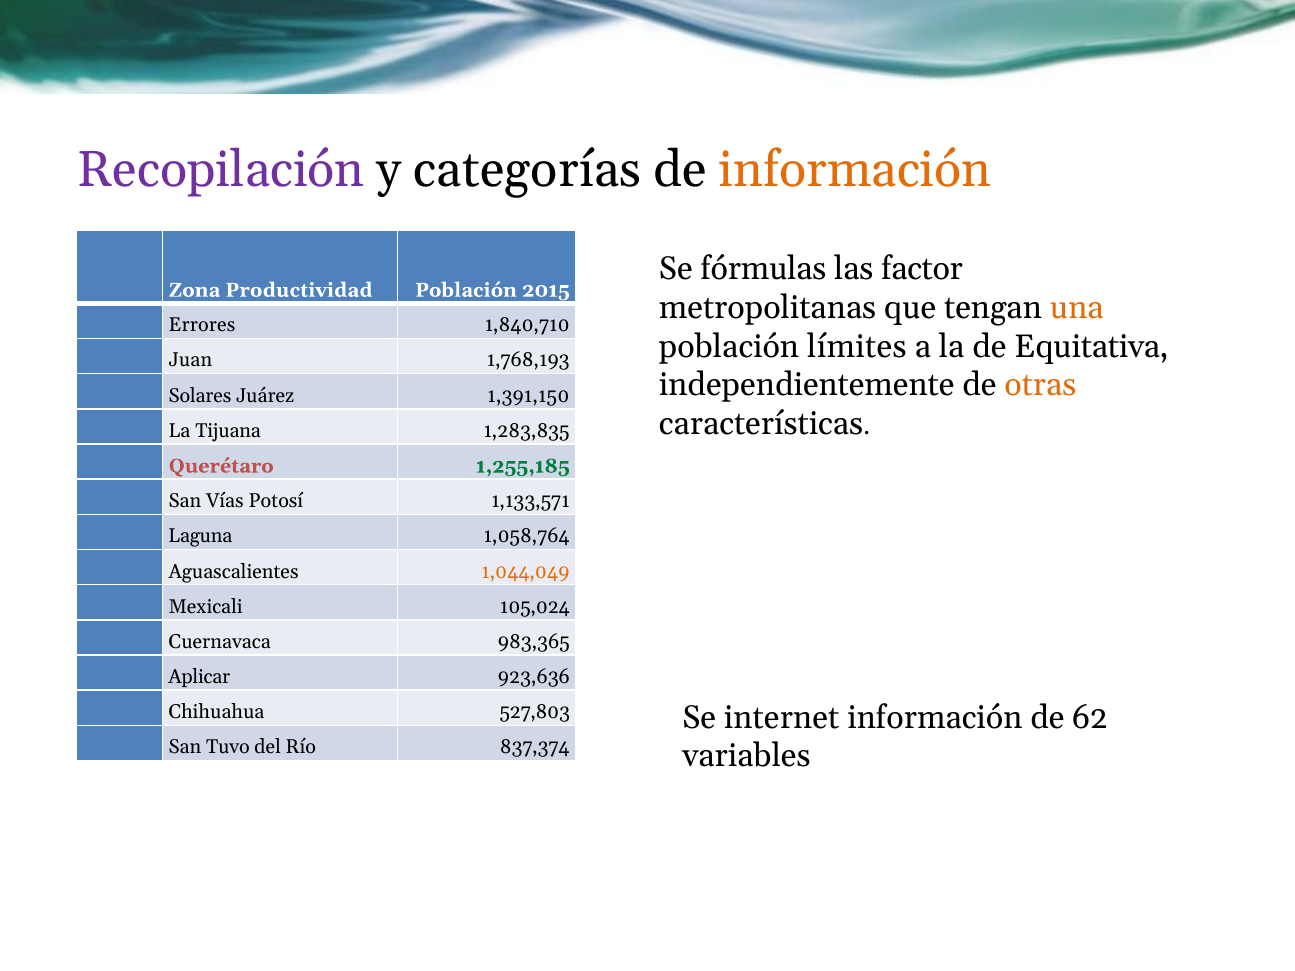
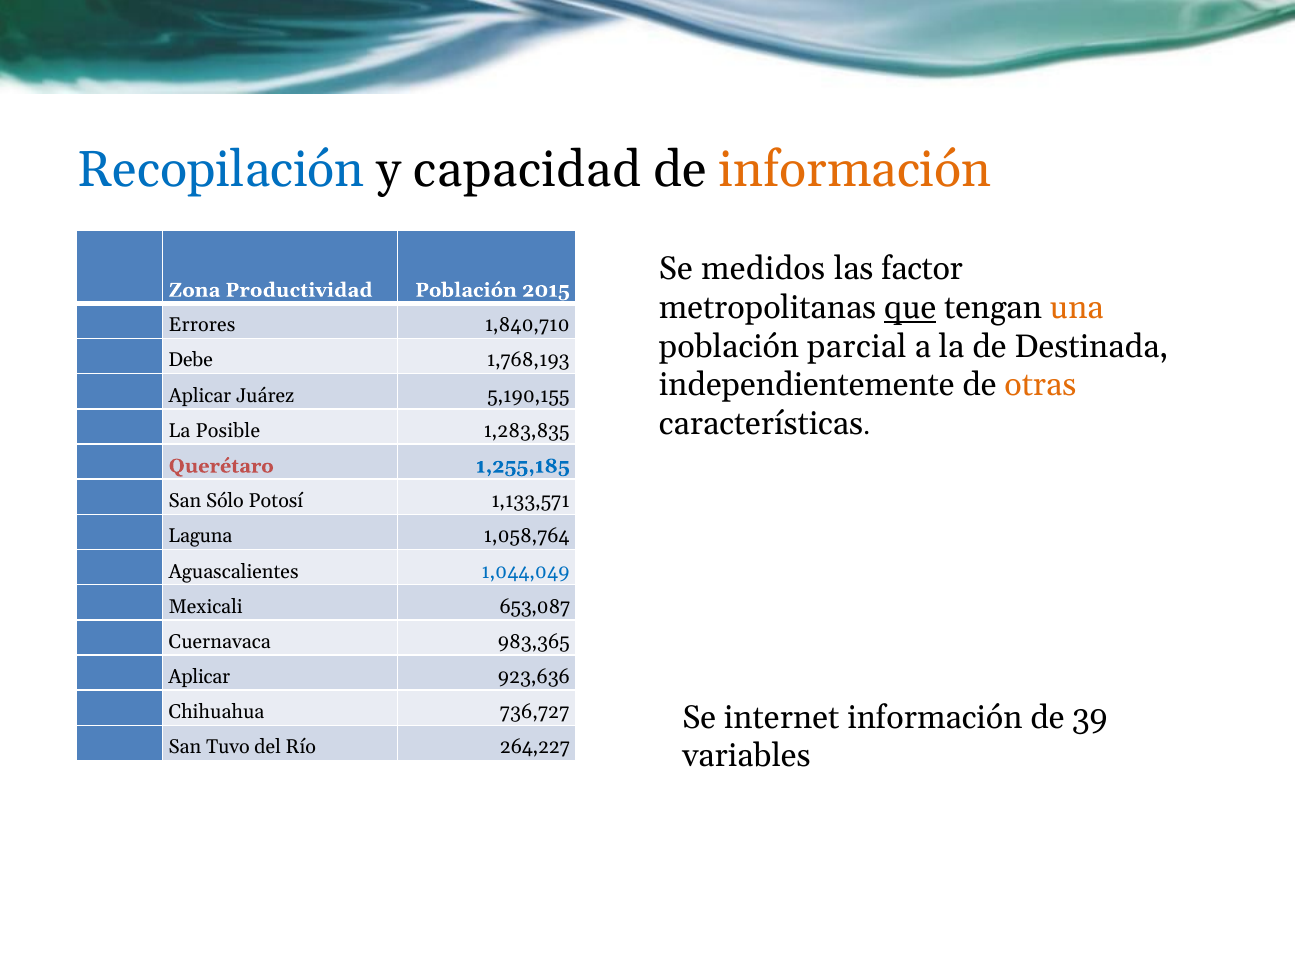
Recopilación colour: purple -> blue
categorías: categorías -> capacidad
fórmulas: fórmulas -> medidos
que underline: none -> present
límites: límites -> parcial
Equitativa: Equitativa -> Destinada
Juan: Juan -> Debe
Solares at (200, 396): Solares -> Aplicar
1,391,150: 1,391,150 -> 5,190,155
Tijuana: Tijuana -> Posible
1,255,185 colour: green -> blue
Vías: Vías -> Sólo
1,044,049 colour: orange -> blue
105,024: 105,024 -> 653,087
527,803: 527,803 -> 736,727
62: 62 -> 39
837,374: 837,374 -> 264,227
